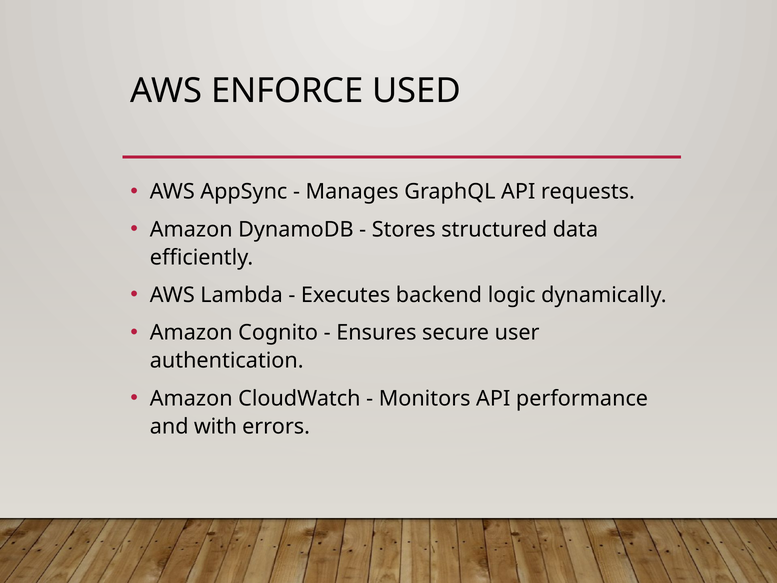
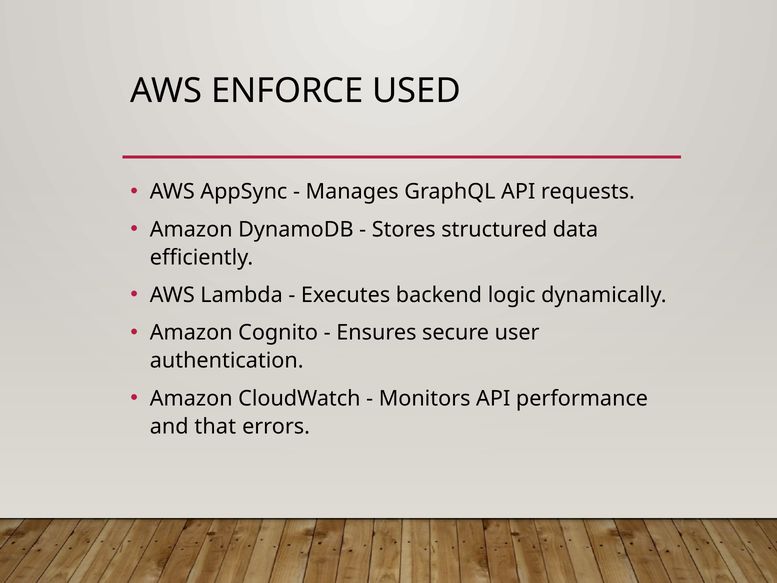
with: with -> that
